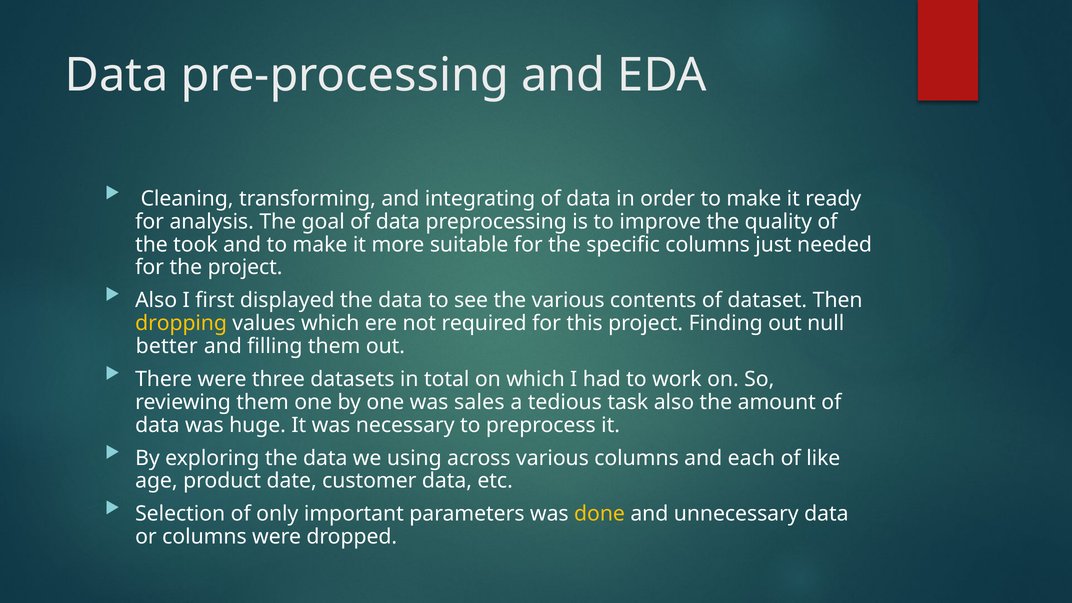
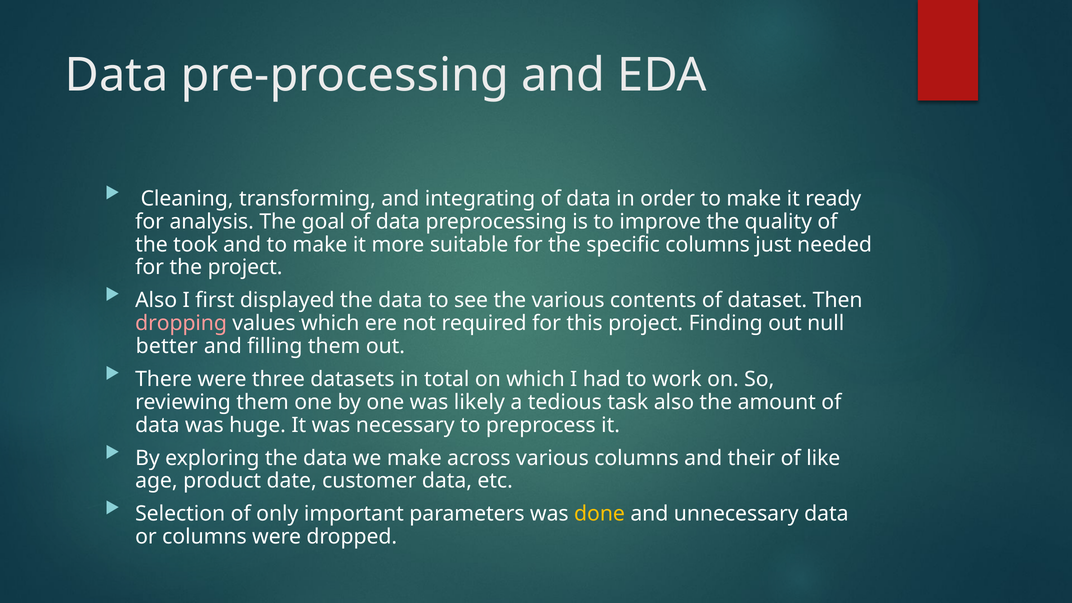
dropping colour: yellow -> pink
sales: sales -> likely
we using: using -> make
each: each -> their
